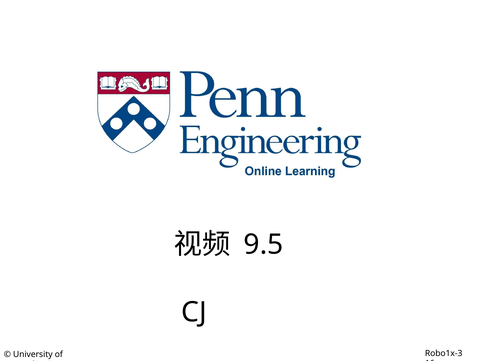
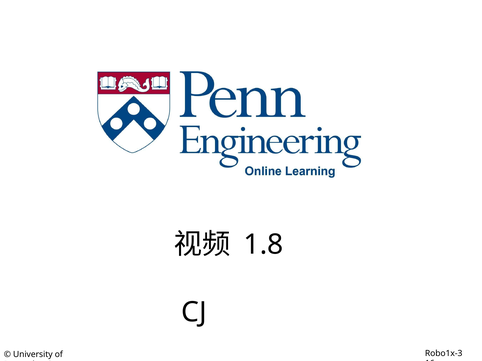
9.5: 9.5 -> 1.8
